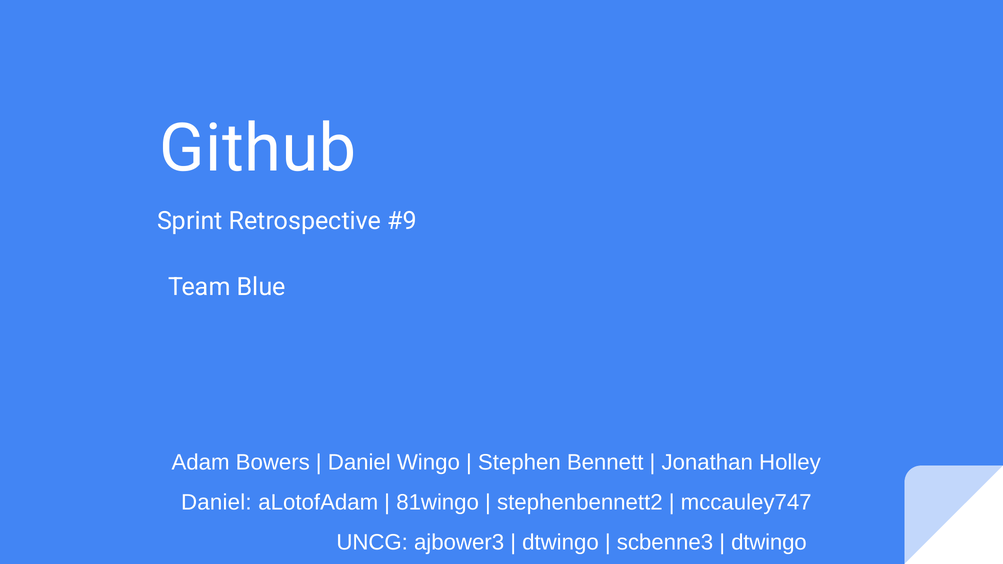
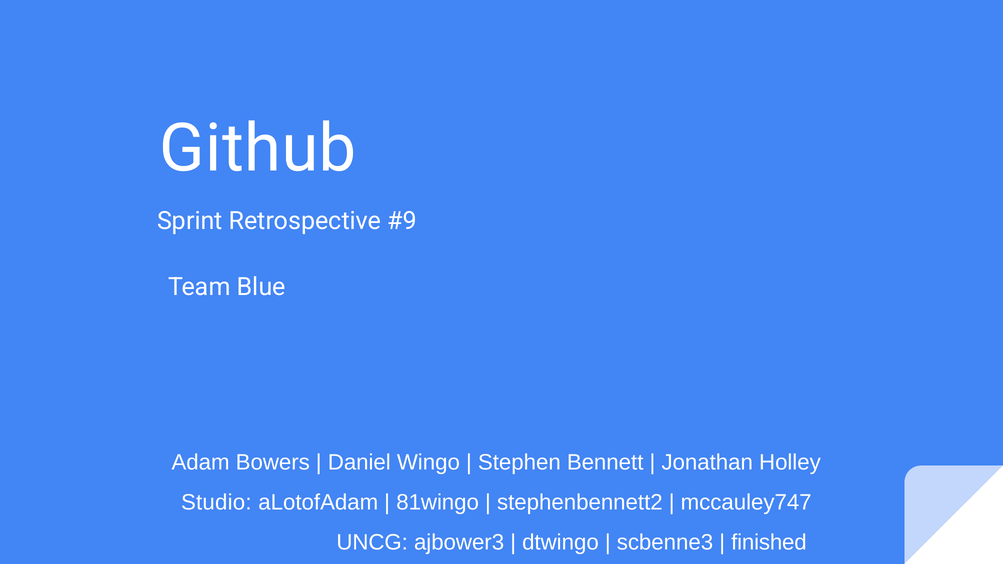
Daniel at (216, 503): Daniel -> Studio
dtwingo at (769, 543): dtwingo -> finished
